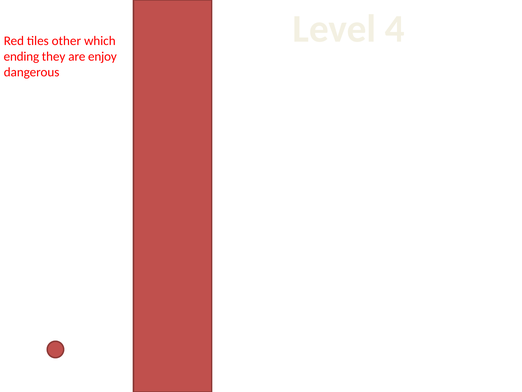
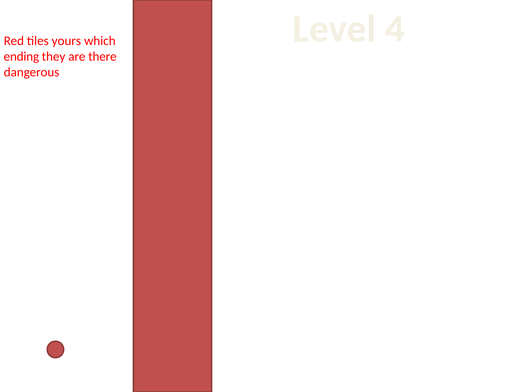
other: other -> yours
enjoy: enjoy -> there
